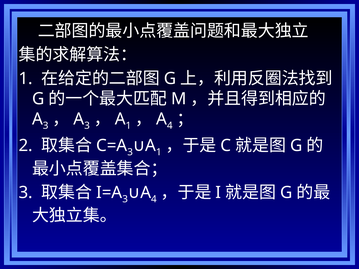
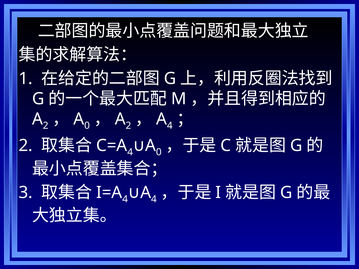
3 at (46, 126): 3 -> 2
3 at (87, 126): 3 -> 0
1 at (128, 126): 1 -> 2
1 at (159, 152): 1 -> 0
3 at (130, 152): 3 -> 4
3 at (125, 199): 3 -> 4
